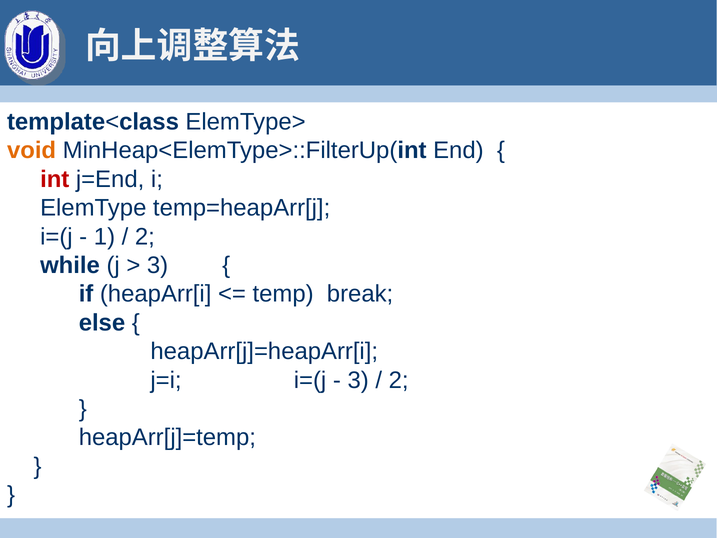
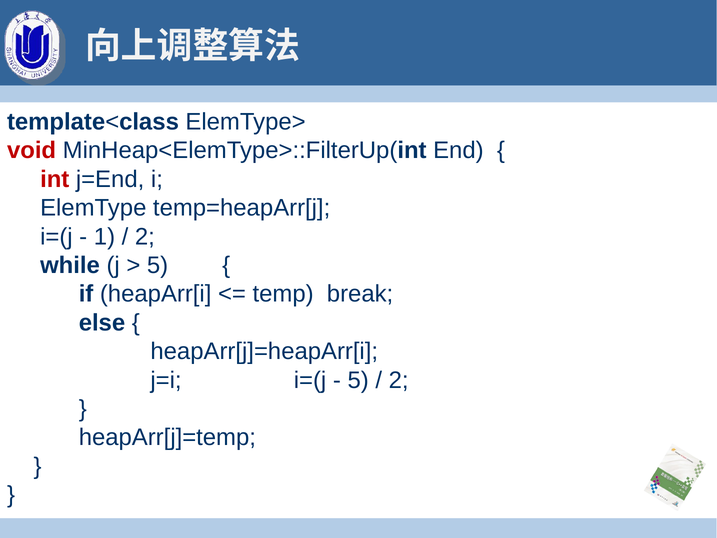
void colour: orange -> red
3 at (158, 265): 3 -> 5
3 at (358, 380): 3 -> 5
